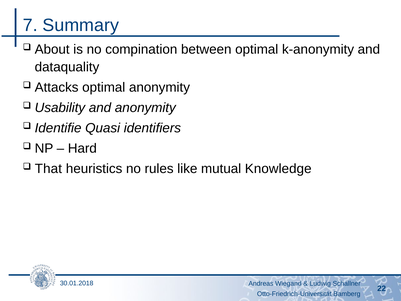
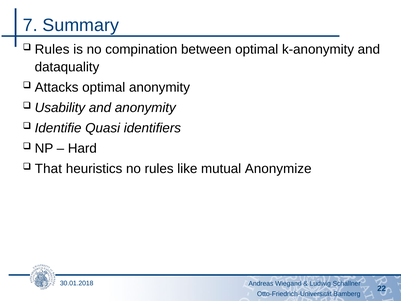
About at (52, 49): About -> Rules
Knowledge: Knowledge -> Anonymize
